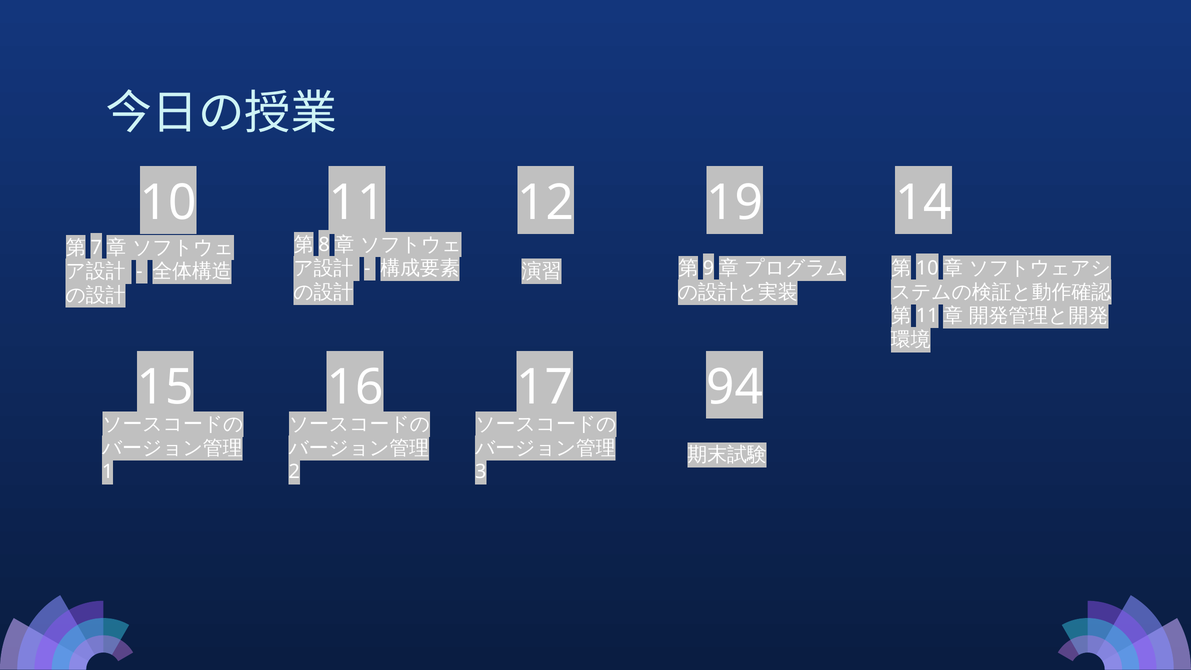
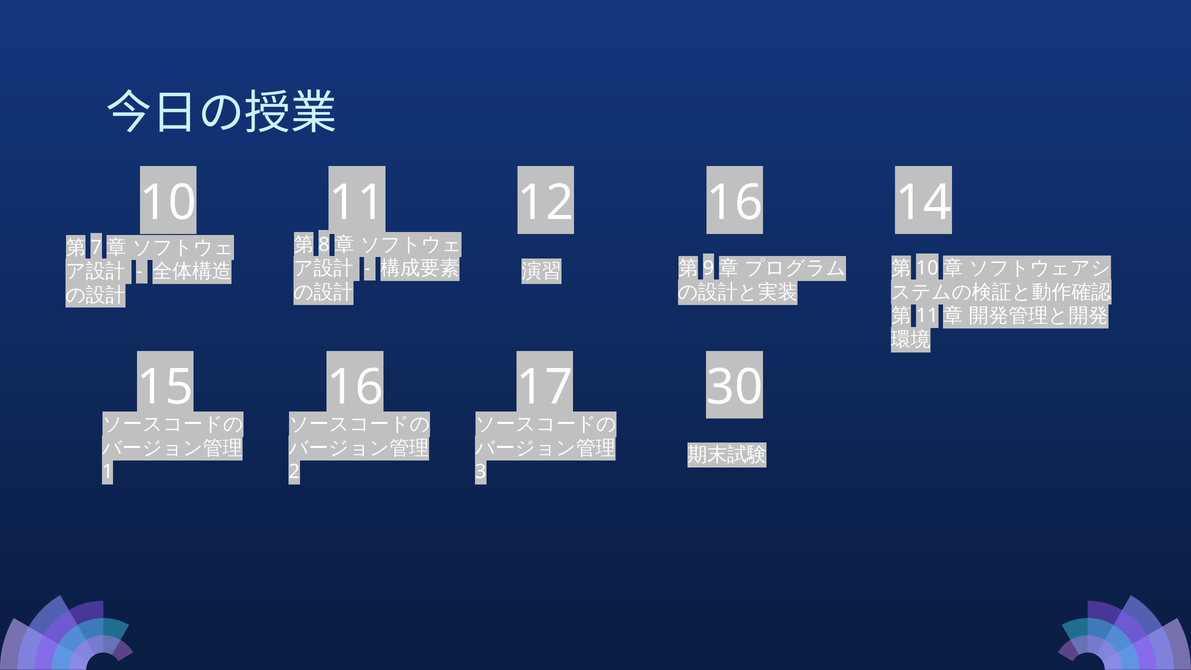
12 19: 19 -> 16
94: 94 -> 30
